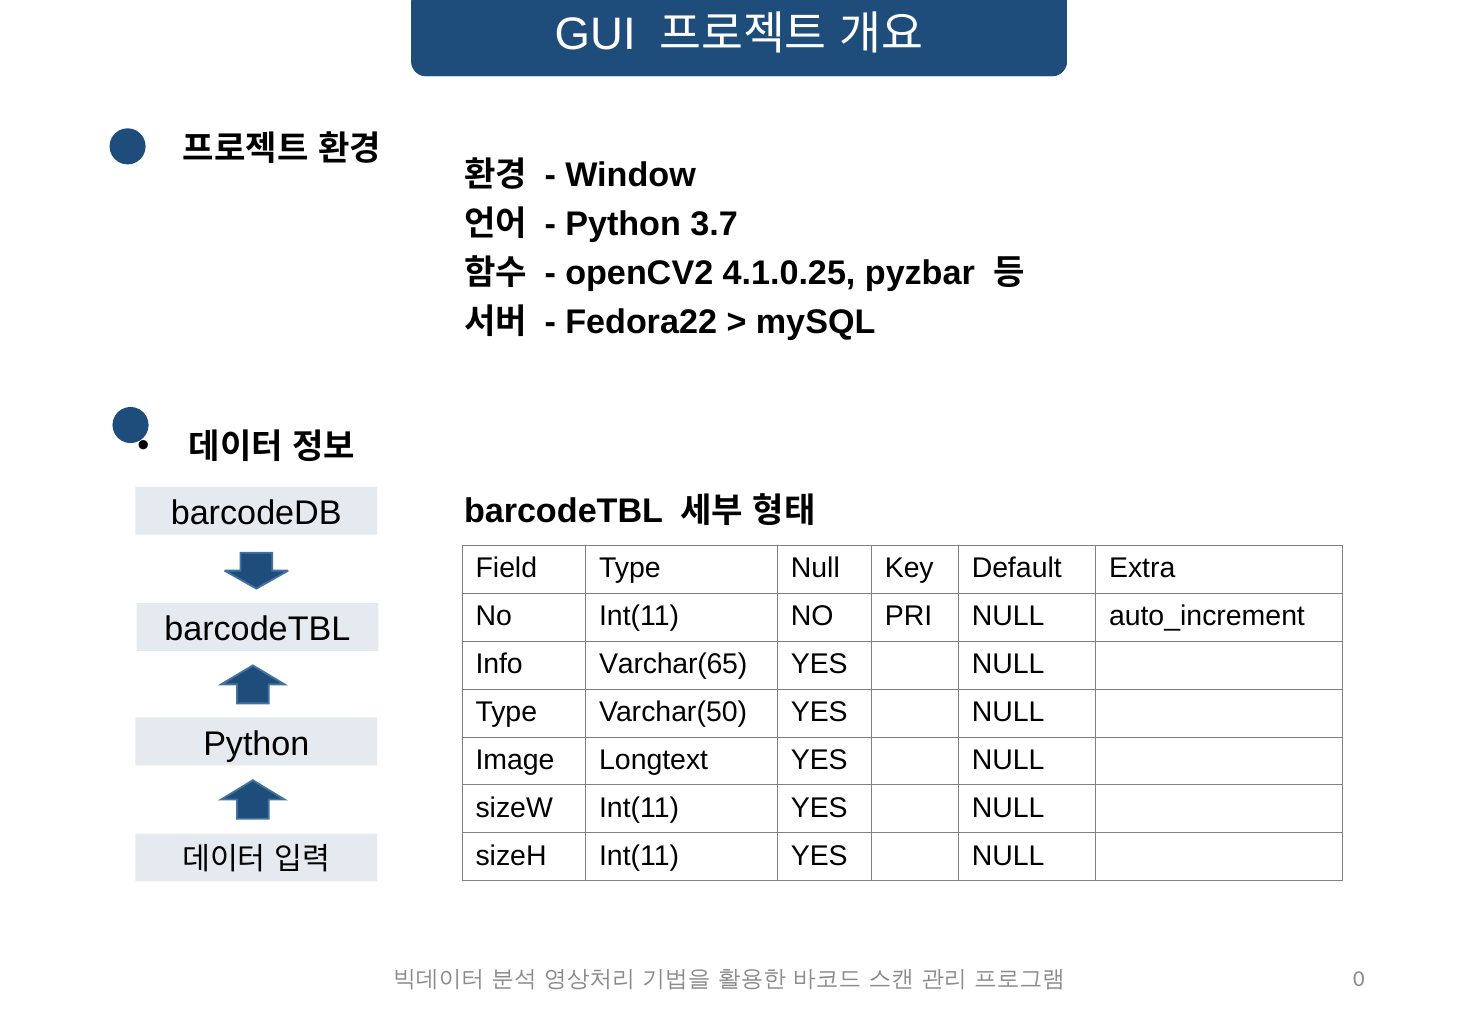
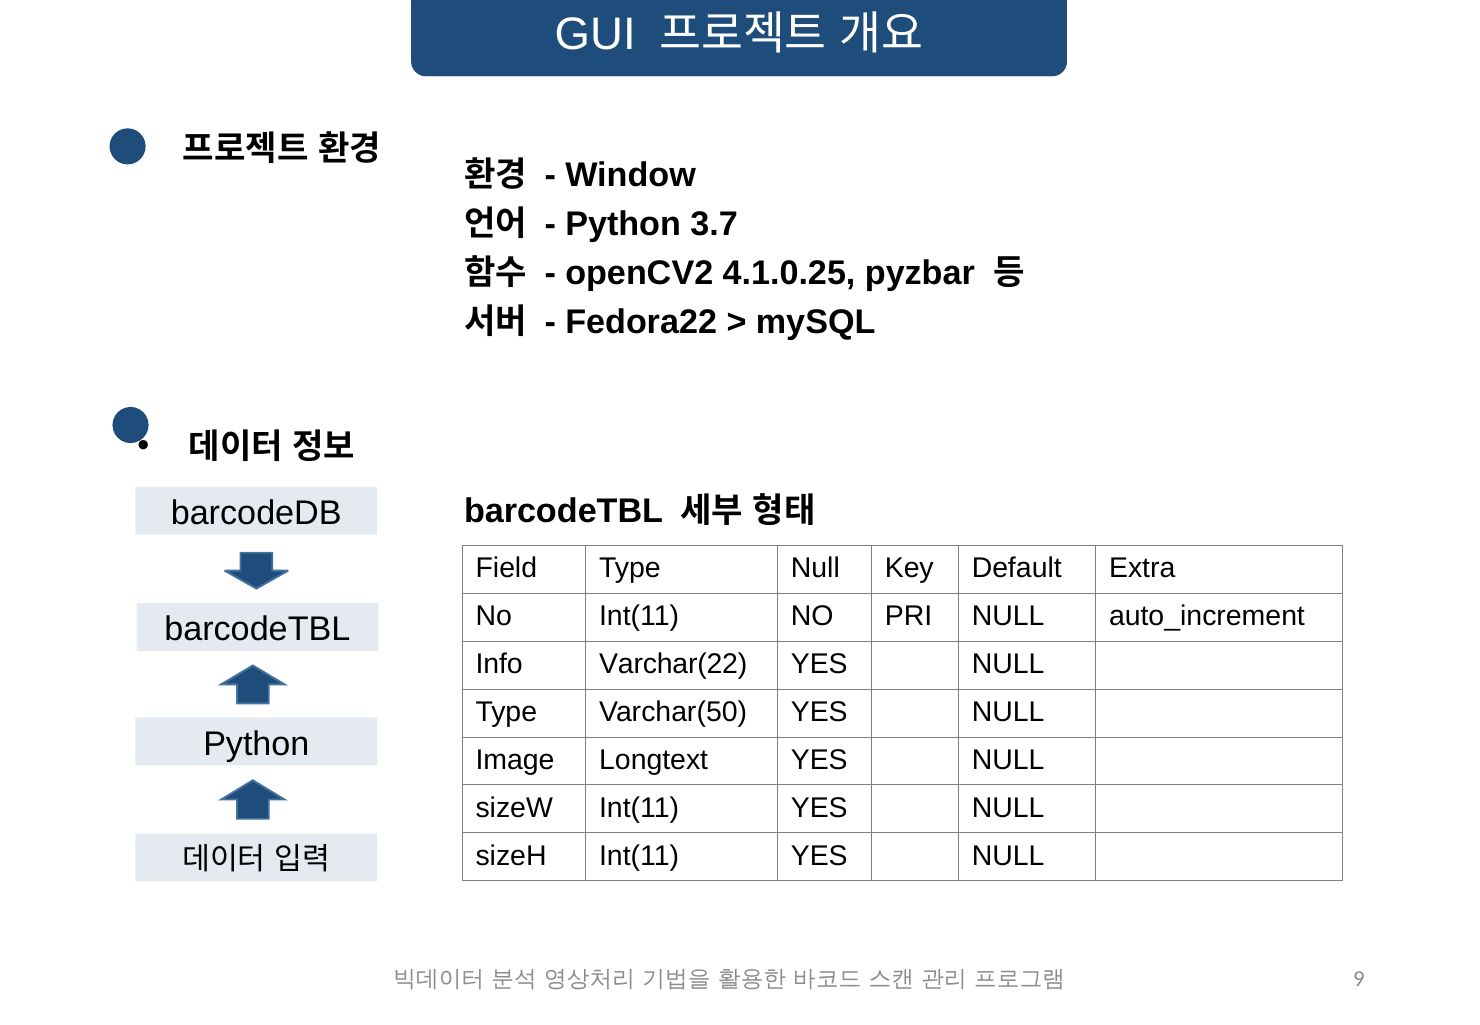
Varchar(65: Varchar(65 -> Varchar(22
0: 0 -> 9
